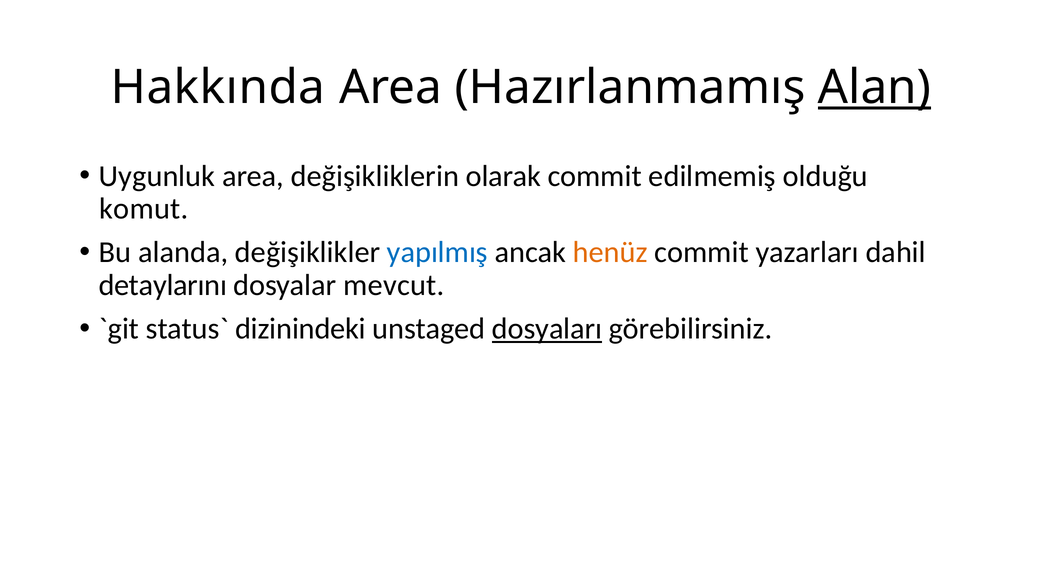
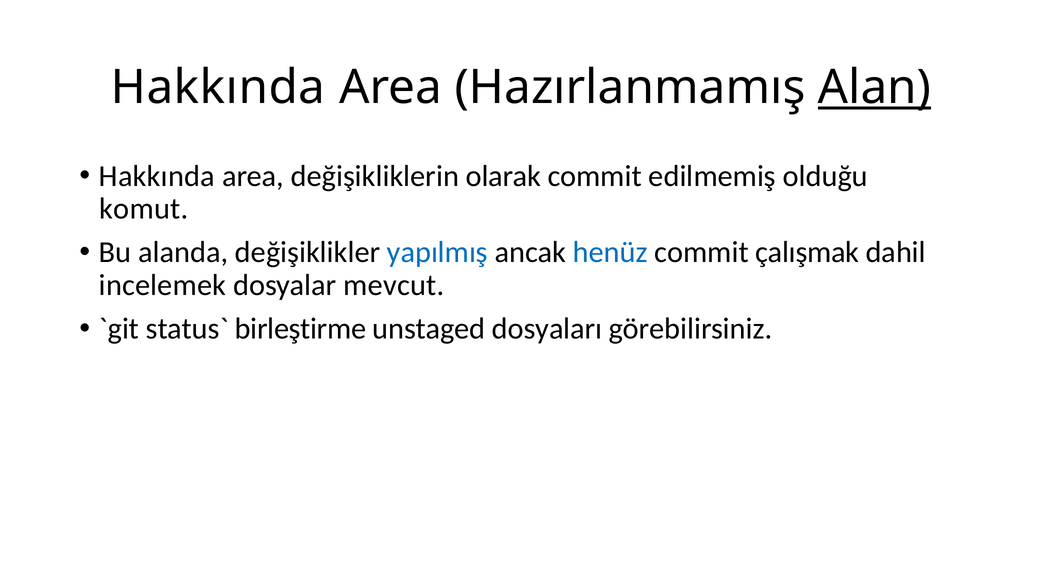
Uygunluk at (157, 176): Uygunluk -> Hakkında
henüz colour: orange -> blue
yazarları: yazarları -> çalışmak
detaylarını: detaylarını -> incelemek
dizinindeki: dizinindeki -> birleştirme
dosyaları underline: present -> none
